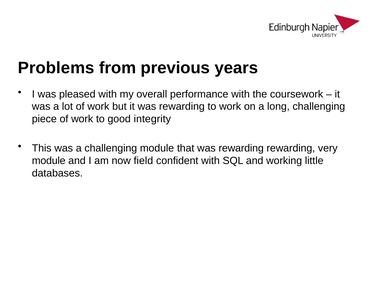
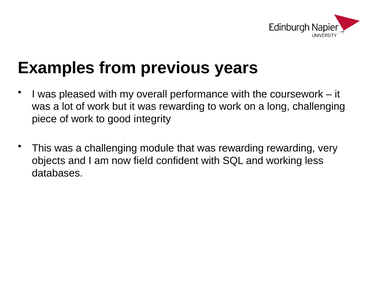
Problems: Problems -> Examples
module at (49, 160): module -> objects
little: little -> less
